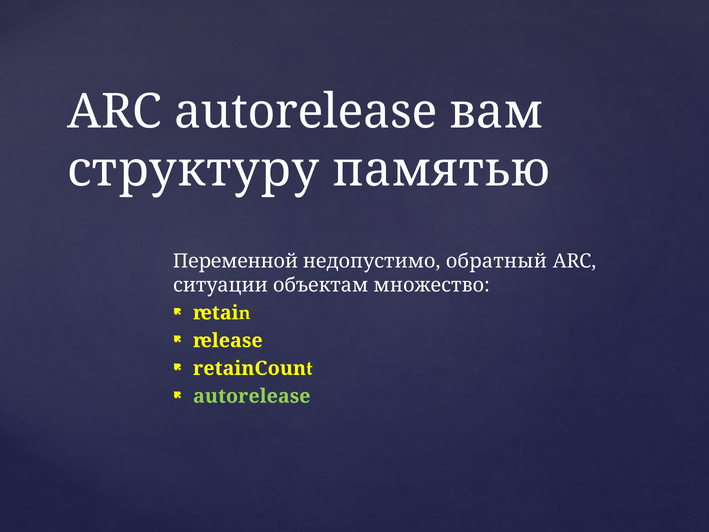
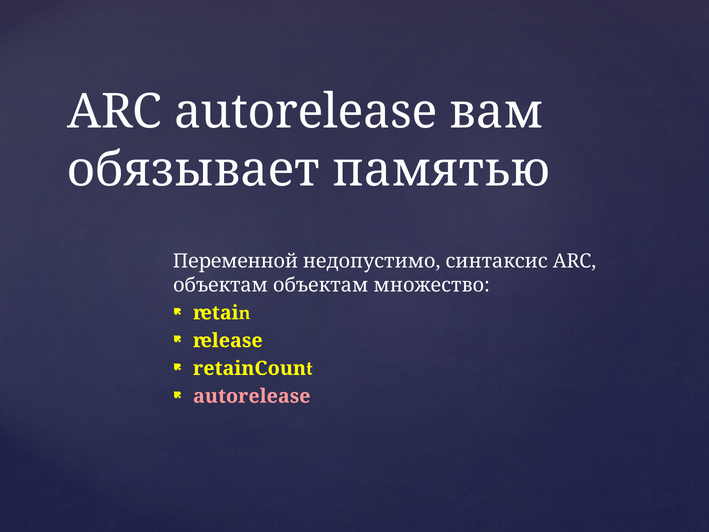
структуру: структуру -> обязывает
обратный: обратный -> синтаксис
ситуации at (221, 285): ситуации -> объектам
autorelease at (252, 396) colour: light green -> pink
